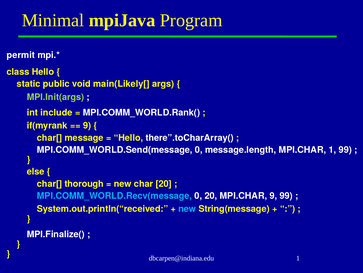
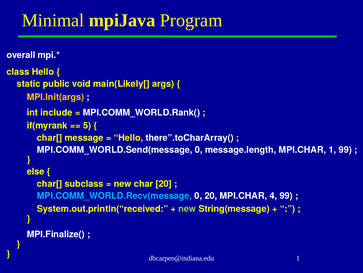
permit: permit -> overall
MPI.Init(args colour: light green -> yellow
9 at (87, 125): 9 -> 5
thorough: thorough -> subclass
MPI.CHAR 9: 9 -> 4
new at (187, 208) colour: light blue -> light green
